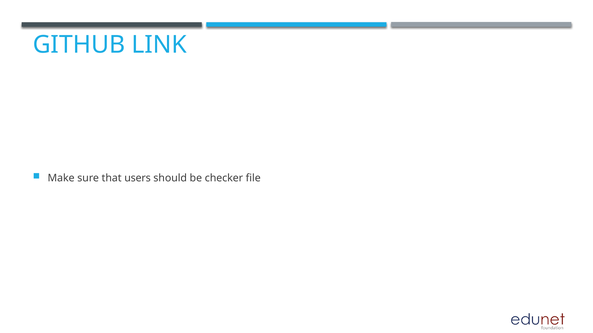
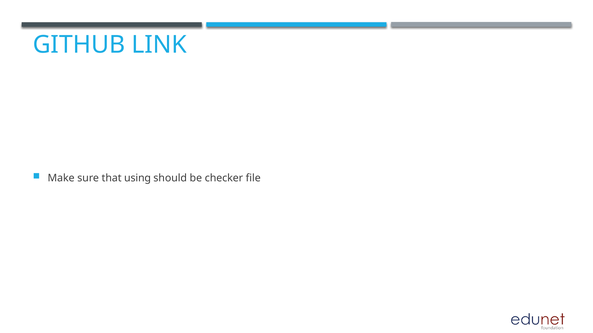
users: users -> using
